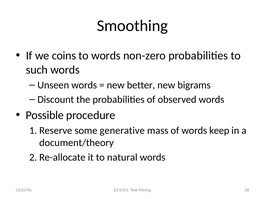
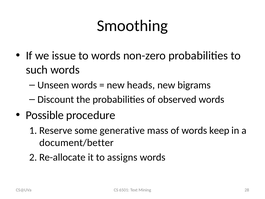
coins: coins -> issue
better: better -> heads
document/theory: document/theory -> document/better
natural: natural -> assigns
